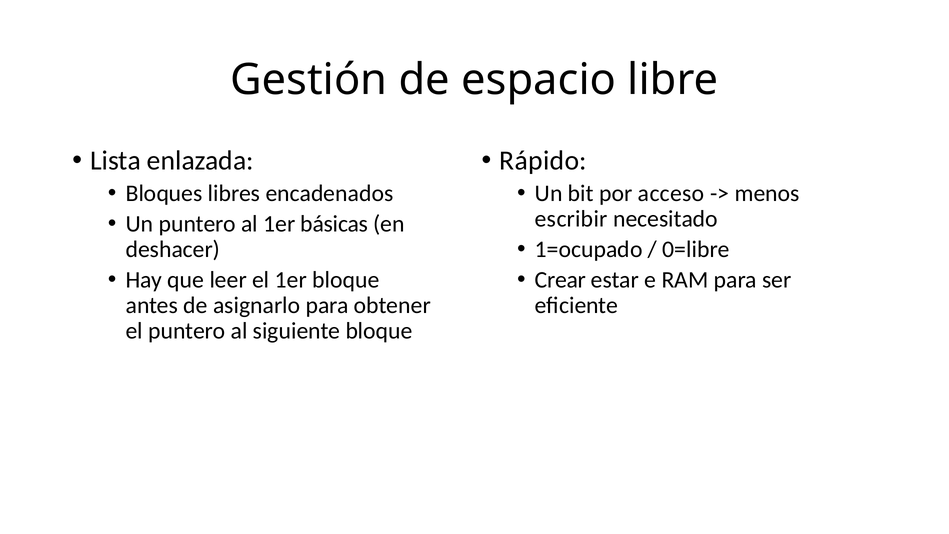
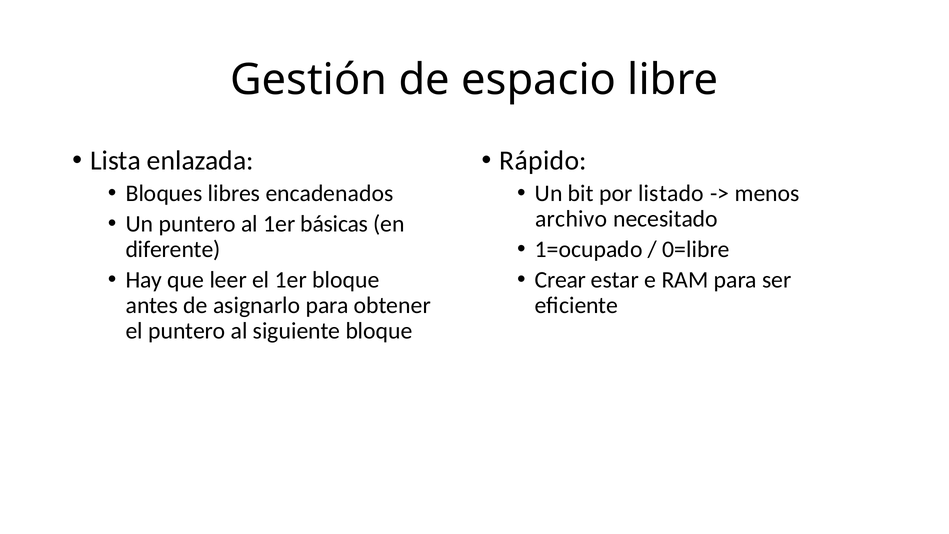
acceso: acceso -> listado
escribir: escribir -> archivo
deshacer: deshacer -> diferente
